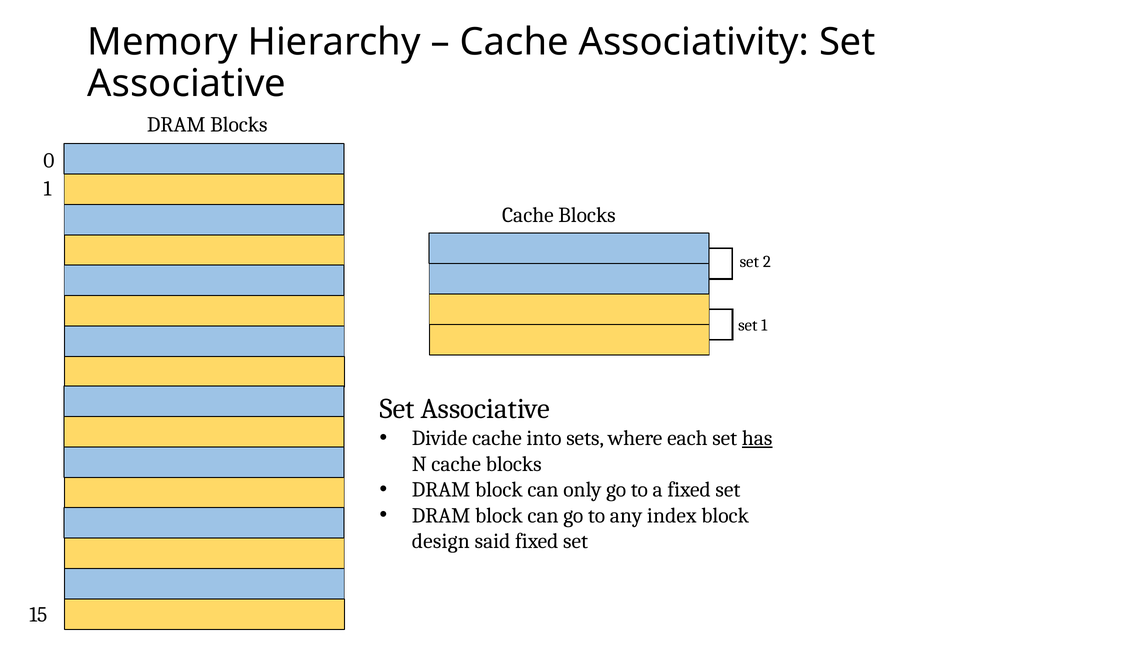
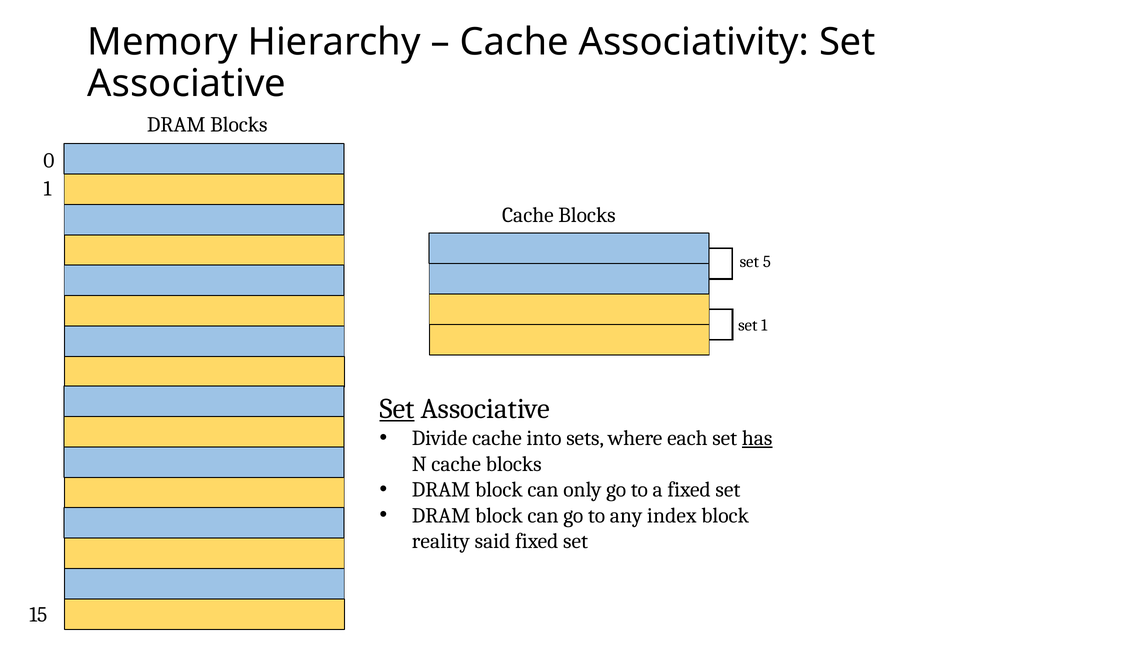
2: 2 -> 5
Set at (397, 409) underline: none -> present
design: design -> reality
